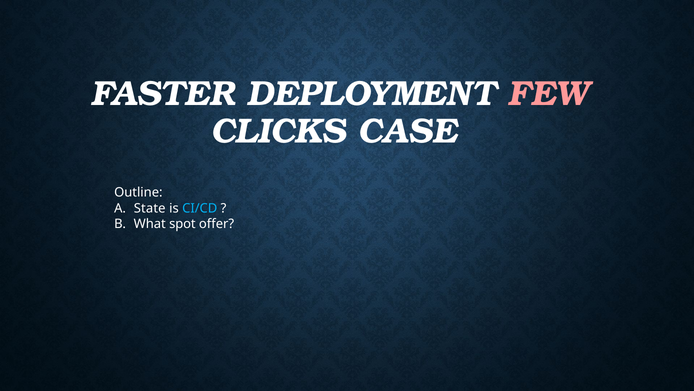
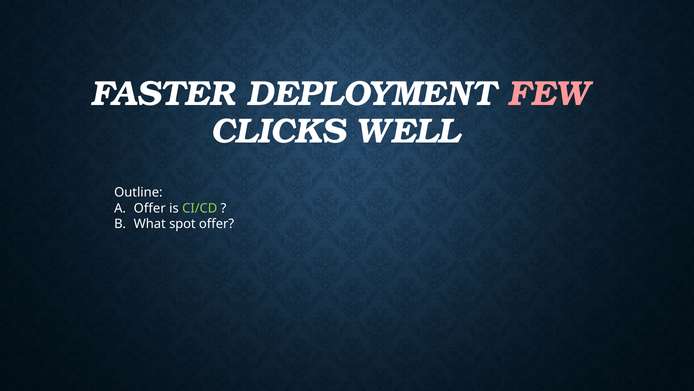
CASE: CASE -> WELL
State at (150, 208): State -> Offer
CI/CD colour: light blue -> light green
